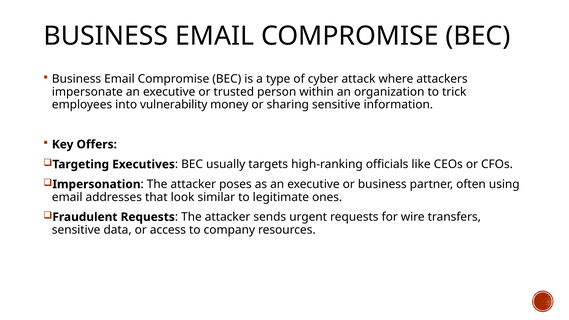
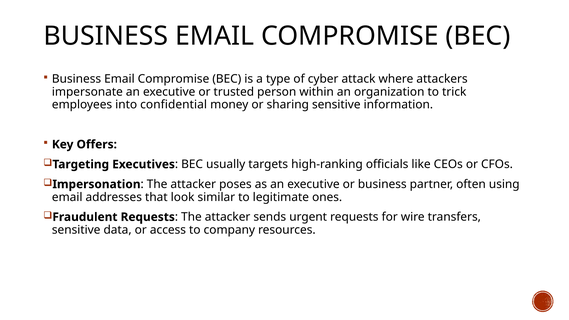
vulnerability: vulnerability -> confidential
